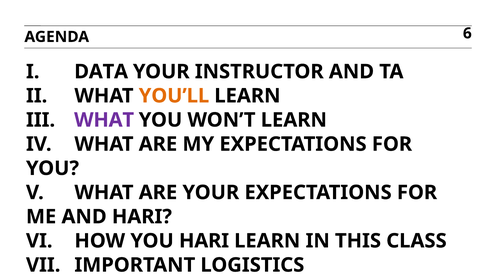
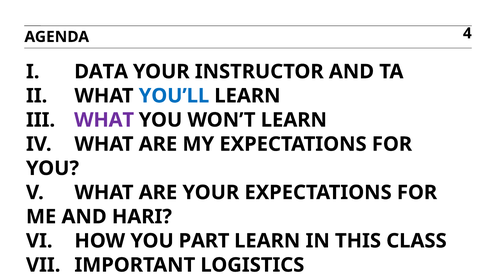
6: 6 -> 4
YOU’LL colour: orange -> blue
YOU HARI: HARI -> PART
